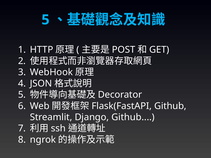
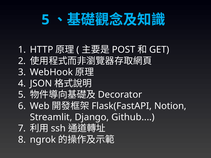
Github at (170, 106): Github -> Notion
